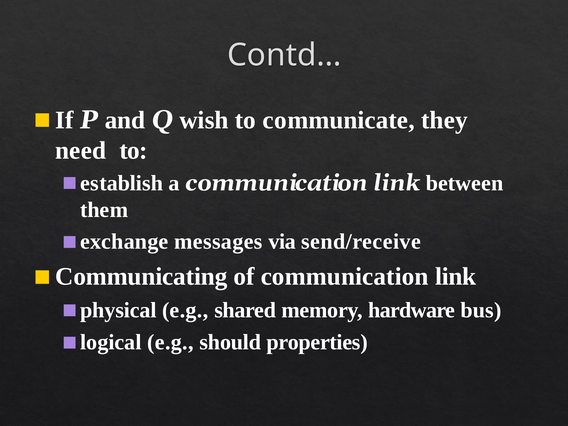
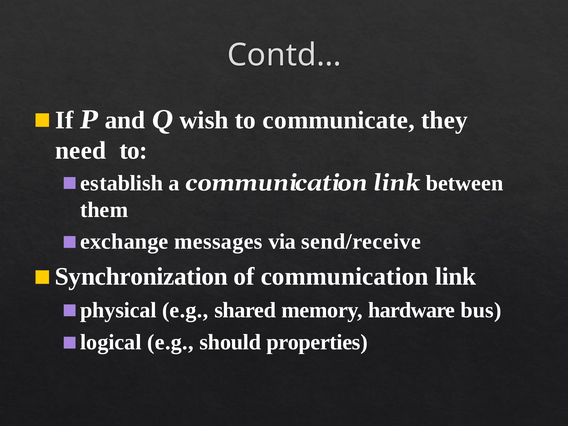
Communicating: Communicating -> Synchronization
